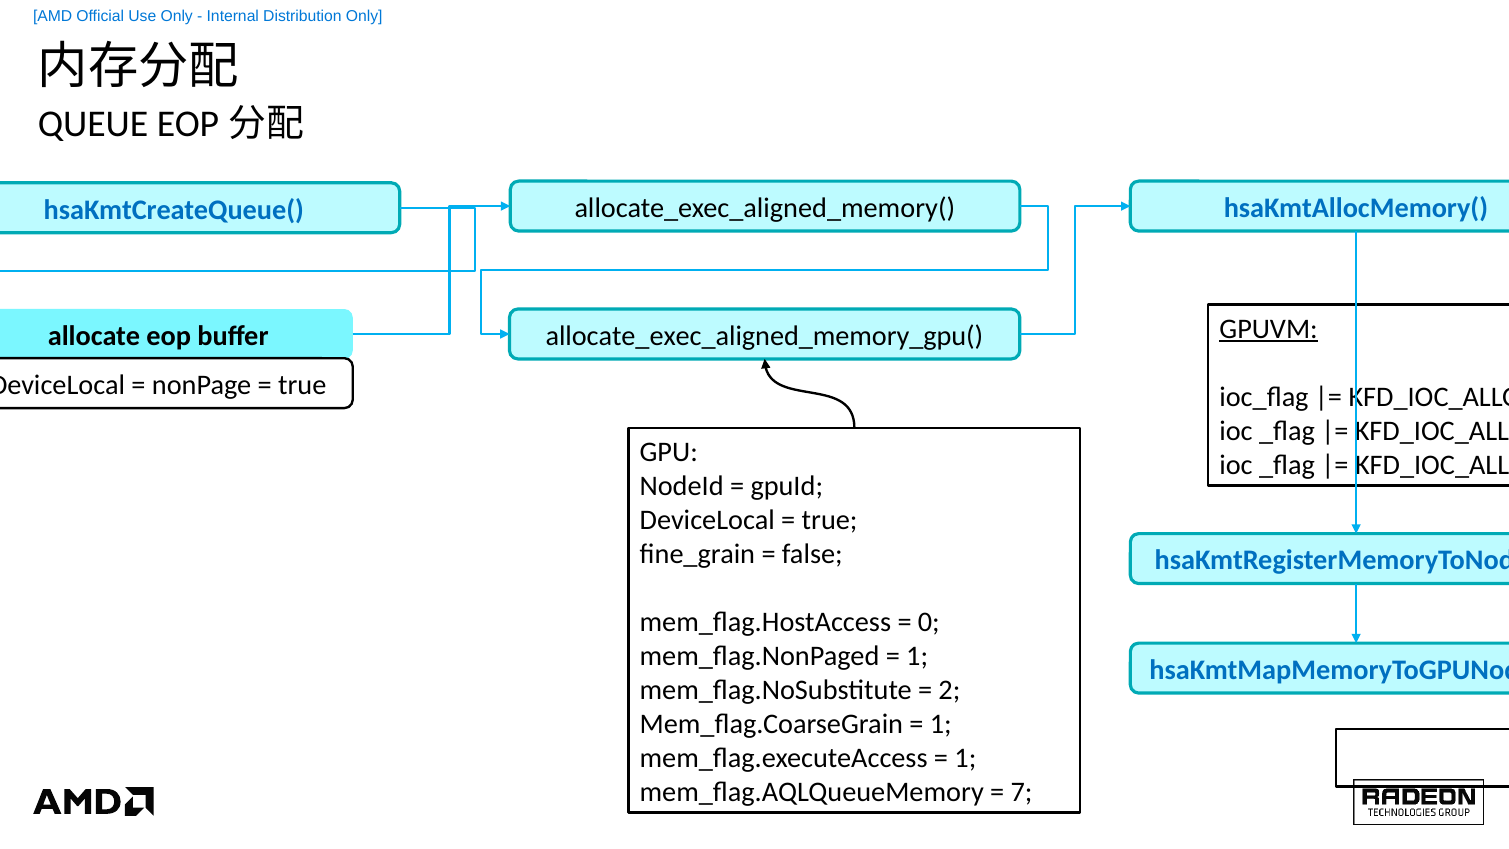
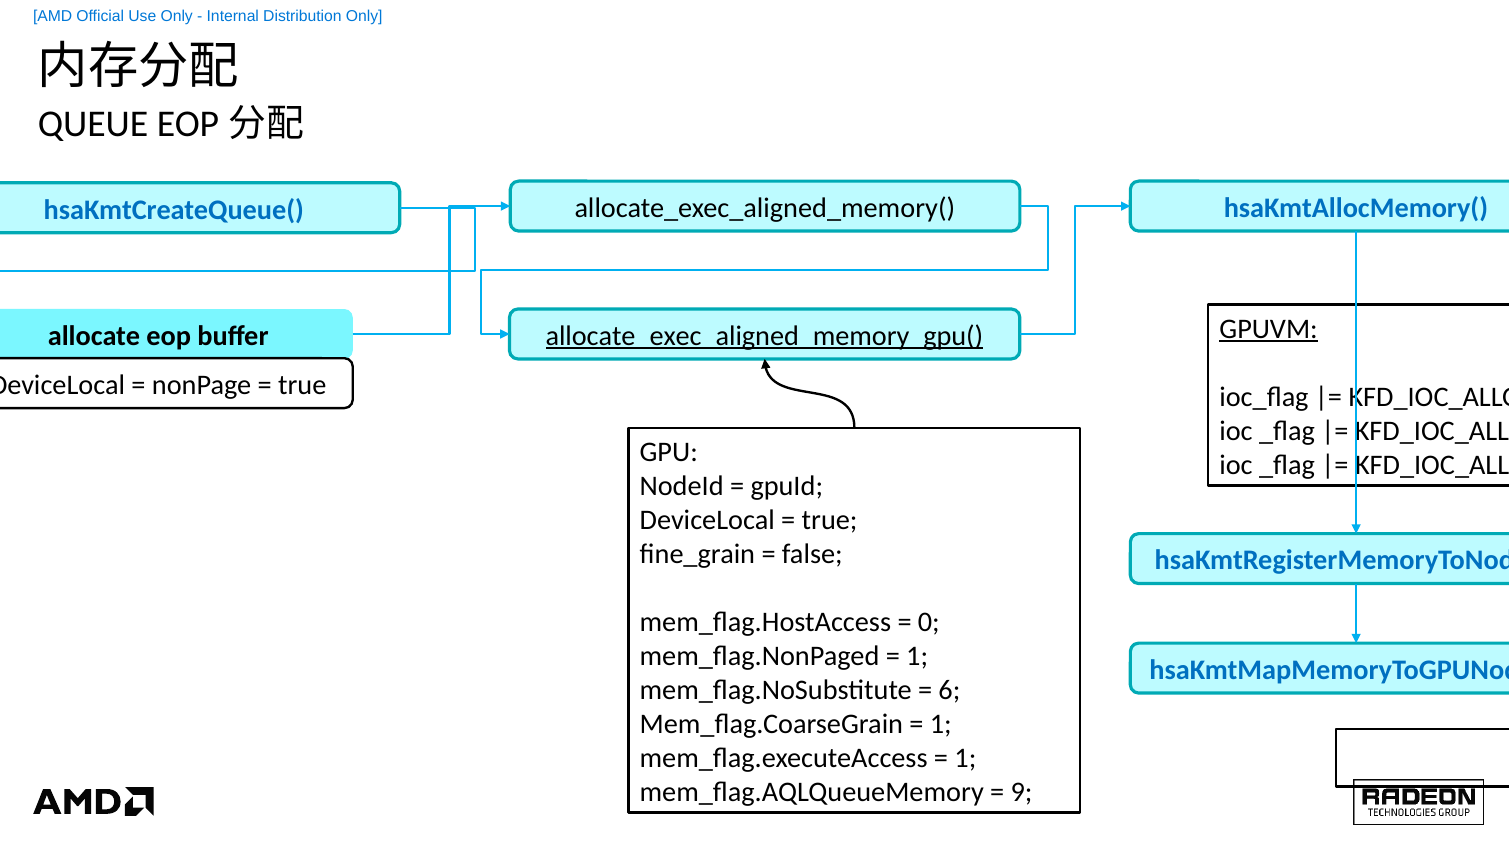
allocate_exec_aligned_memory_gpu( underline: none -> present
2 at (949, 690): 2 -> 6
7: 7 -> 9
